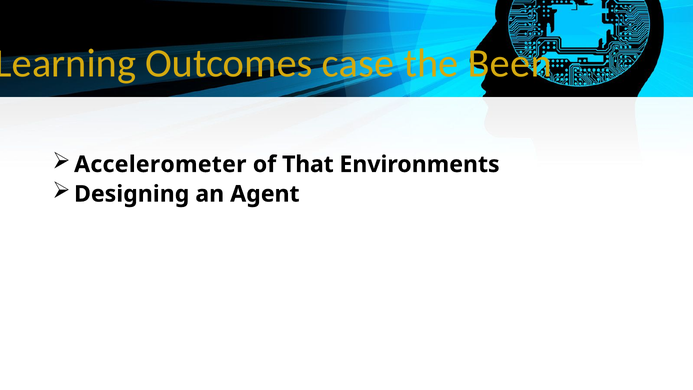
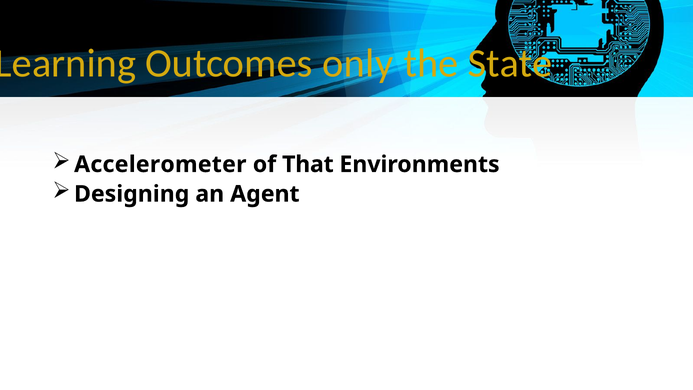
case: case -> only
Been: Been -> State
